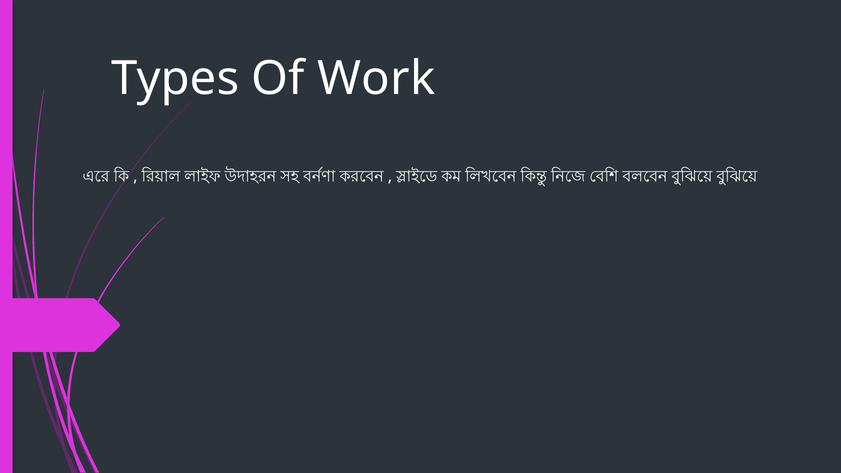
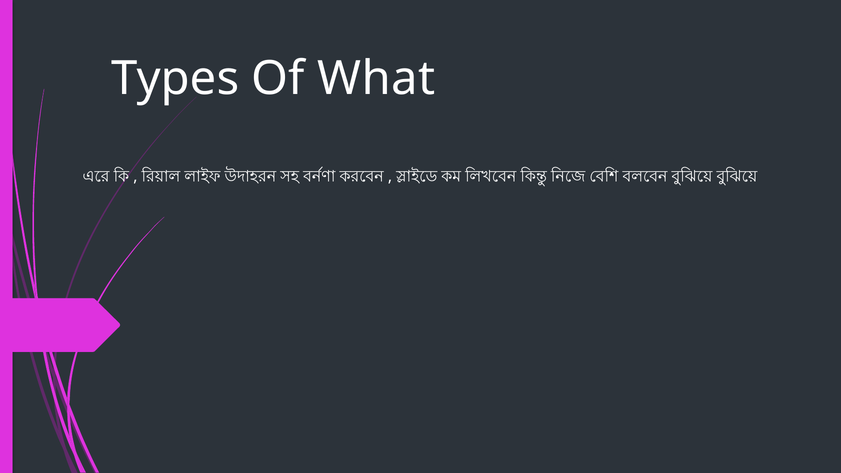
Work: Work -> What
